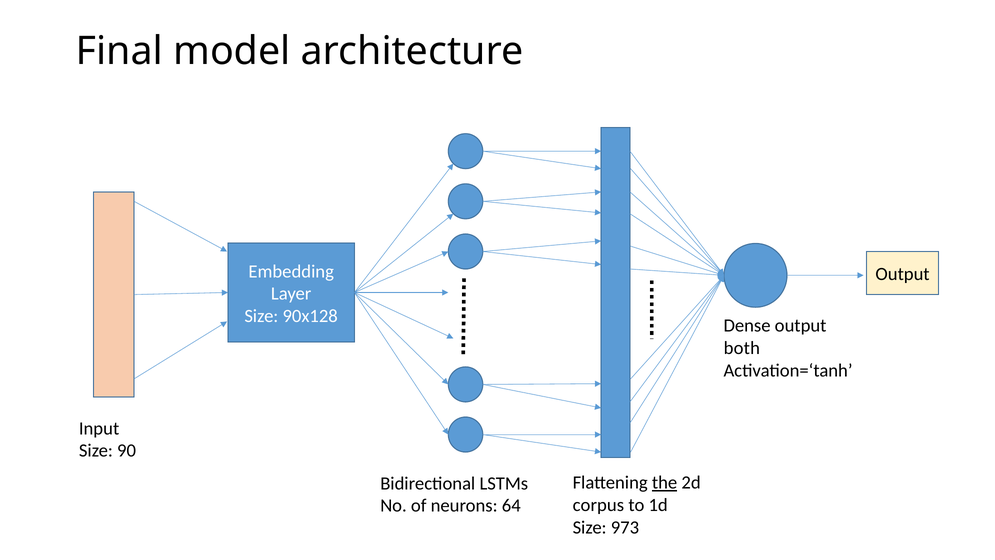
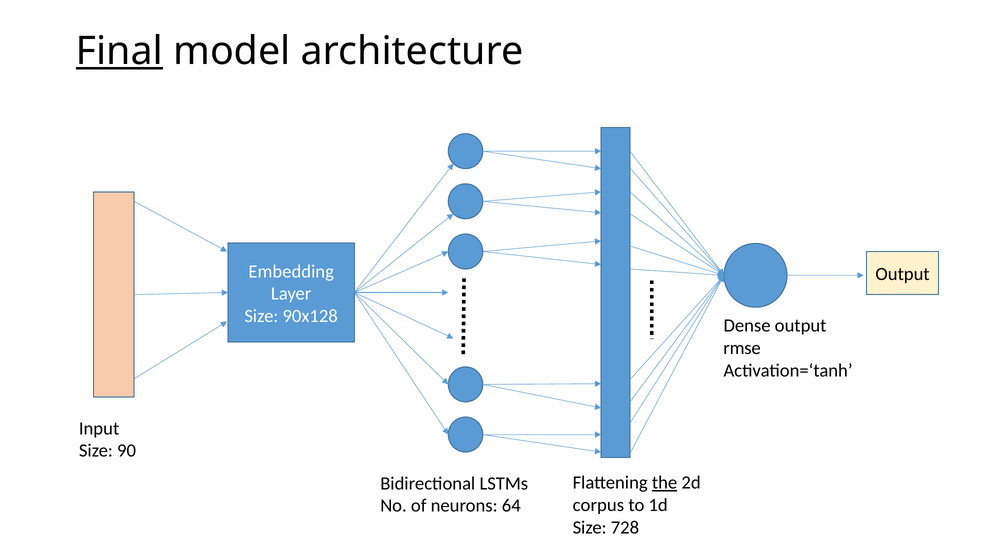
Final underline: none -> present
both: both -> rmse
973: 973 -> 728
